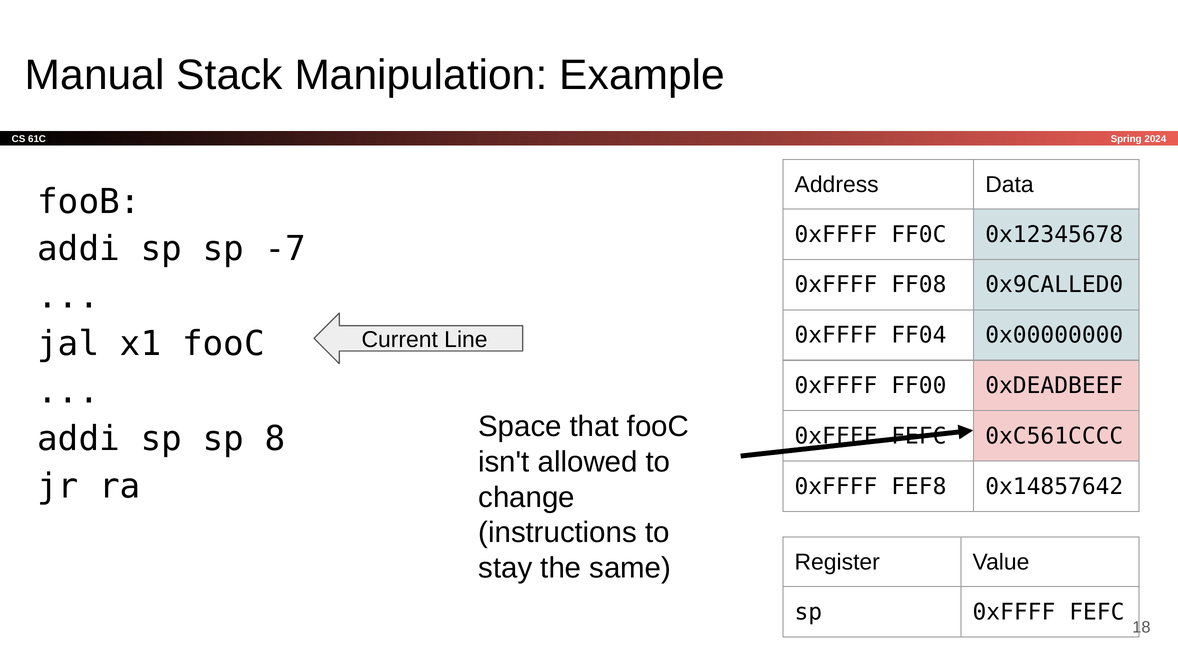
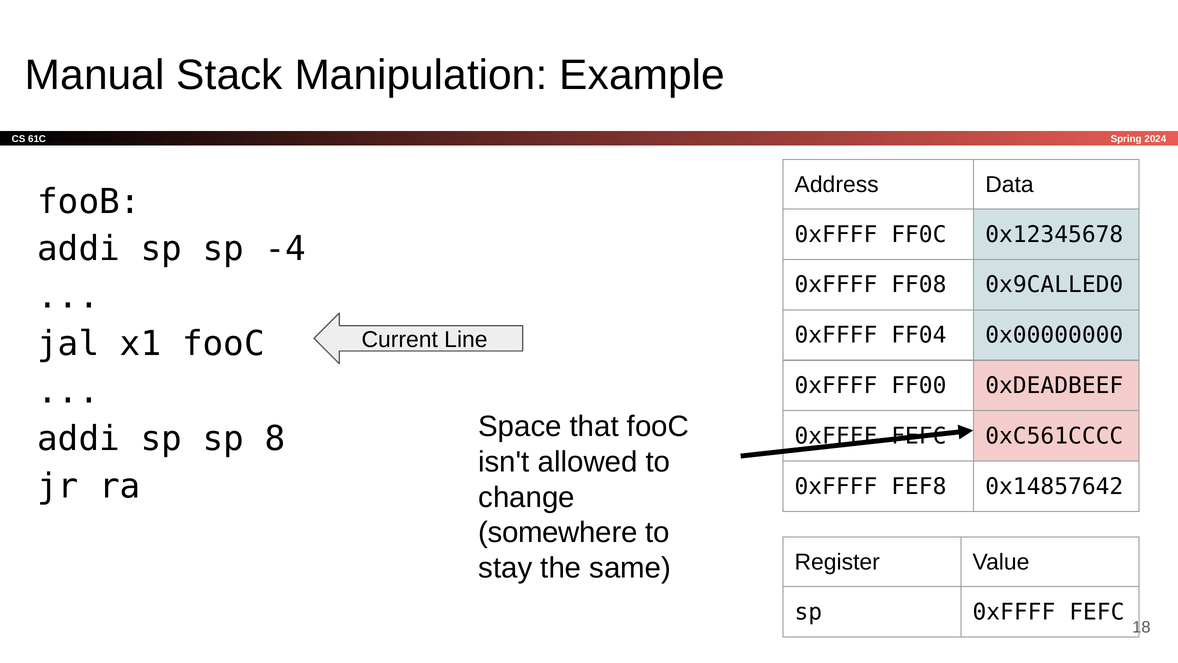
-7: -7 -> -4
instructions: instructions -> somewhere
